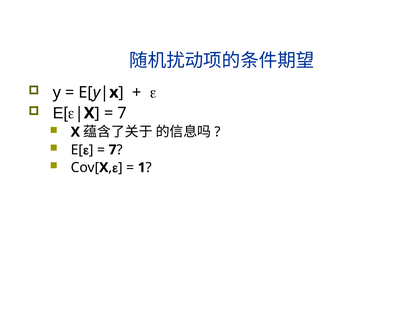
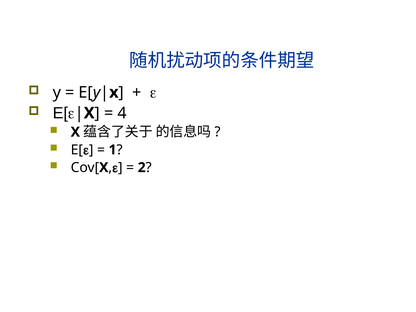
7 at (122, 113): 7 -> 4
7 at (113, 150): 7 -> 1
1: 1 -> 2
